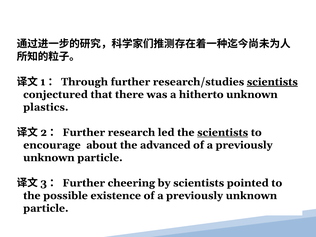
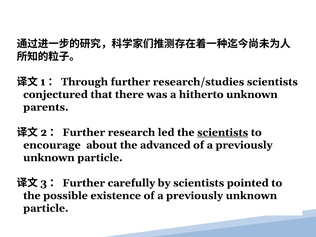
scientists at (272, 82) underline: present -> none
plastics: plastics -> parents
cheering: cheering -> carefully
